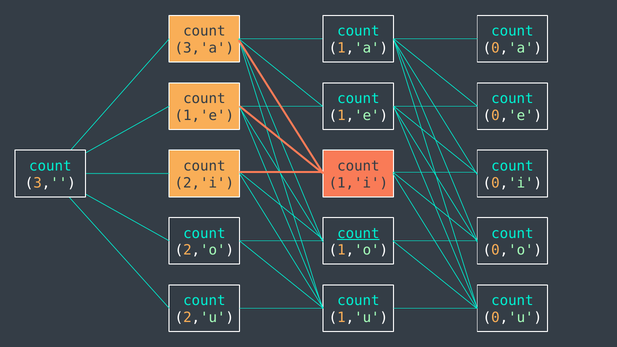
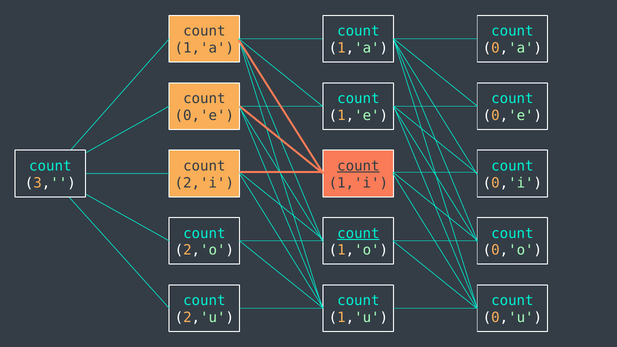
3,'a at (204, 48): 3,'a -> 1,'a
1,'e at (204, 116): 1,'e -> 0,'e
count at (358, 166) underline: none -> present
